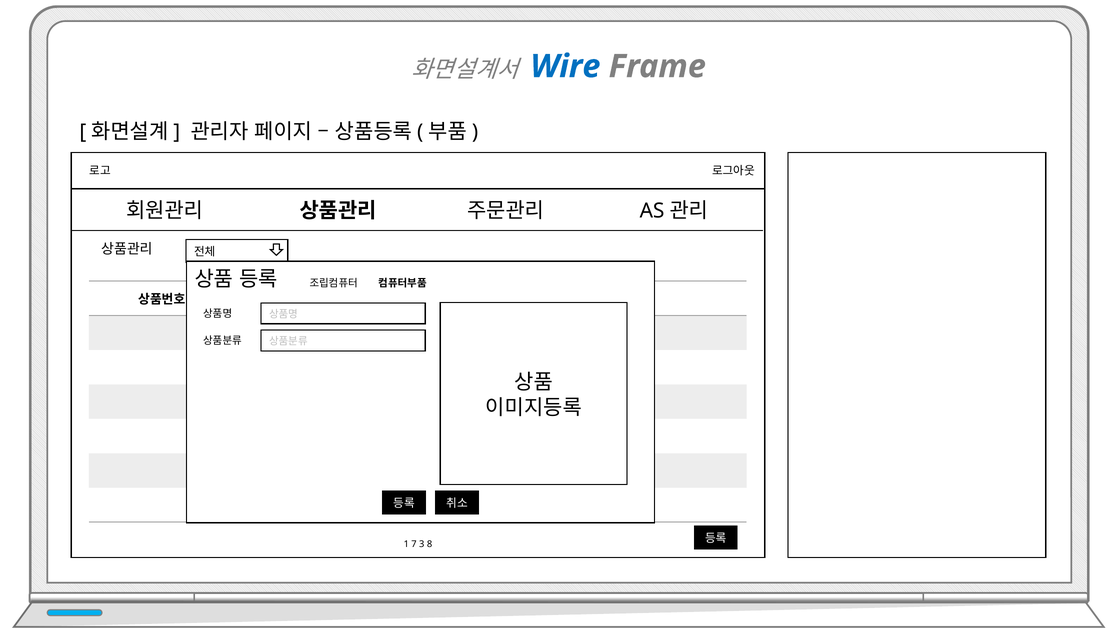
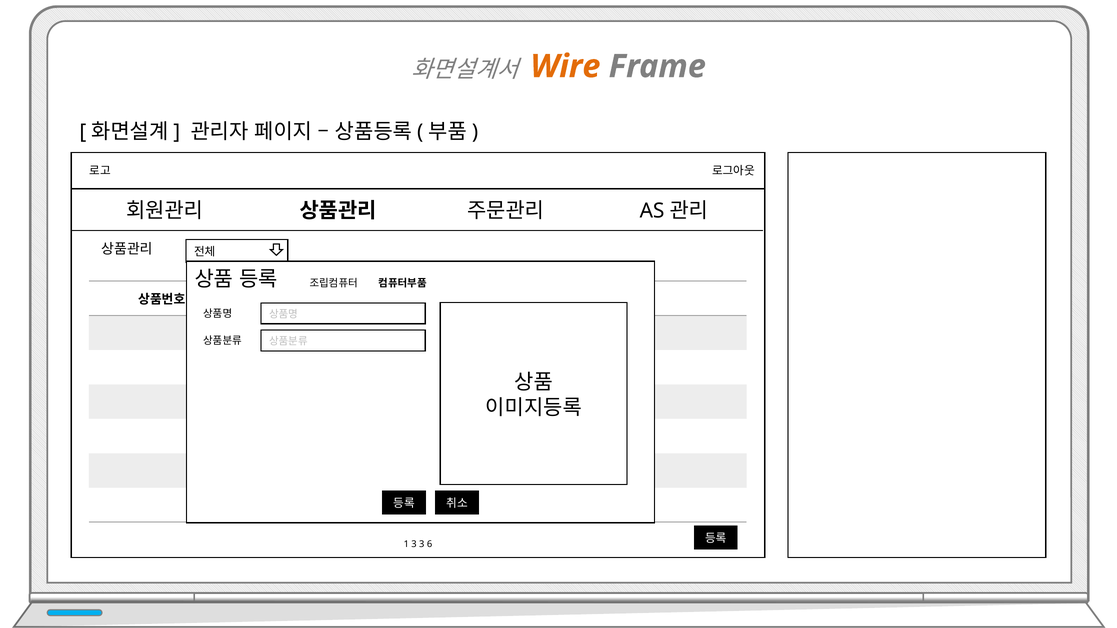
Wire colour: blue -> orange
1 7: 7 -> 3
8: 8 -> 6
